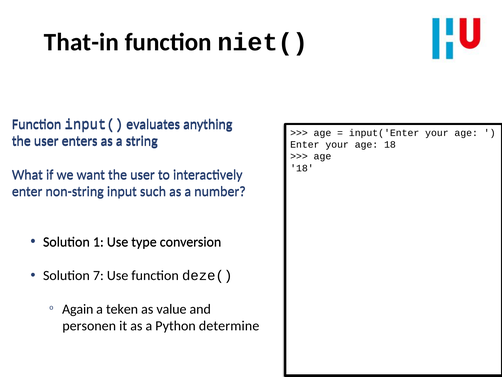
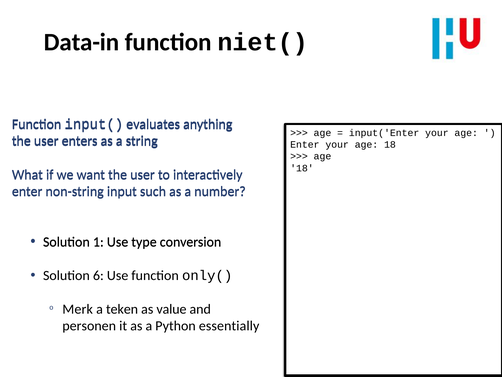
That-in: That-in -> Data-in
7: 7 -> 6
deze(: deze( -> only(
Again: Again -> Merk
determine: determine -> essentially
